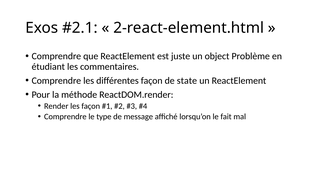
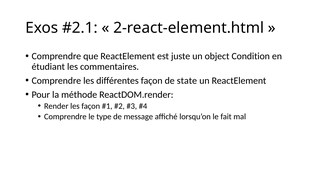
Problème: Problème -> Condition
